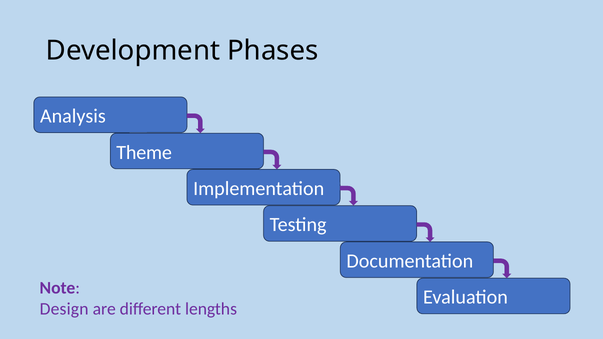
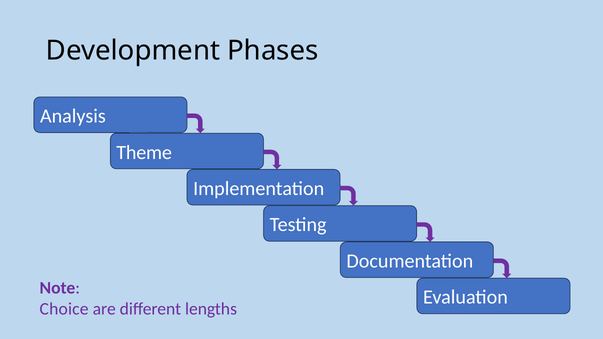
Design: Design -> Choice
